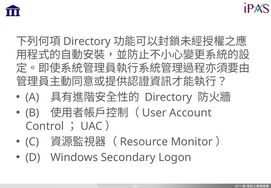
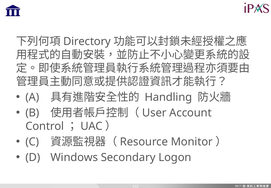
Directory at (168, 97): Directory -> Handling
